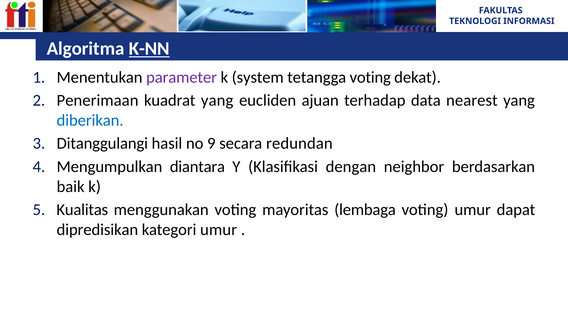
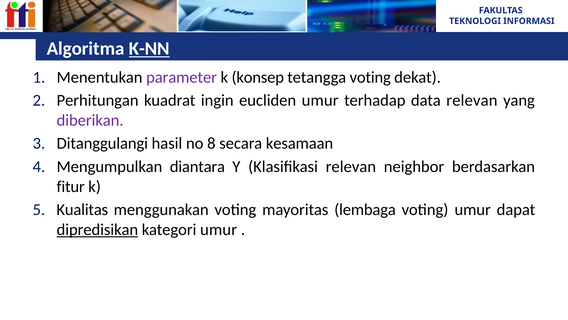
system: system -> konsep
Penerimaan: Penerimaan -> Perhitungan
kuadrat yang: yang -> ingin
eucliden ajuan: ajuan -> umur
data nearest: nearest -> relevan
diberikan colour: blue -> purple
9: 9 -> 8
redundan: redundan -> kesamaan
Klasifikasi dengan: dengan -> relevan
baik: baik -> fitur
dipredisikan underline: none -> present
